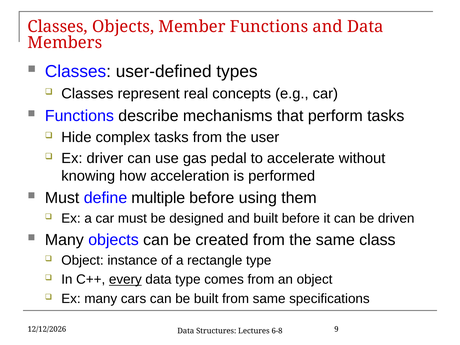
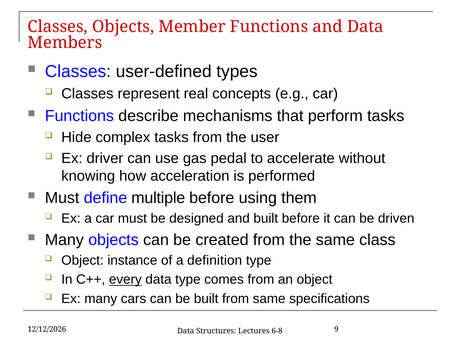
rectangle: rectangle -> definition
